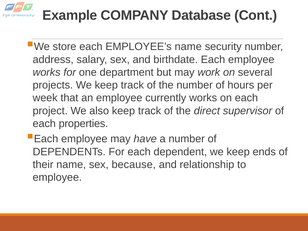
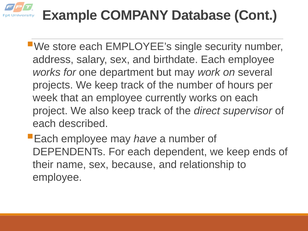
EMPLOYEE’s name: name -> single
properties: properties -> described
